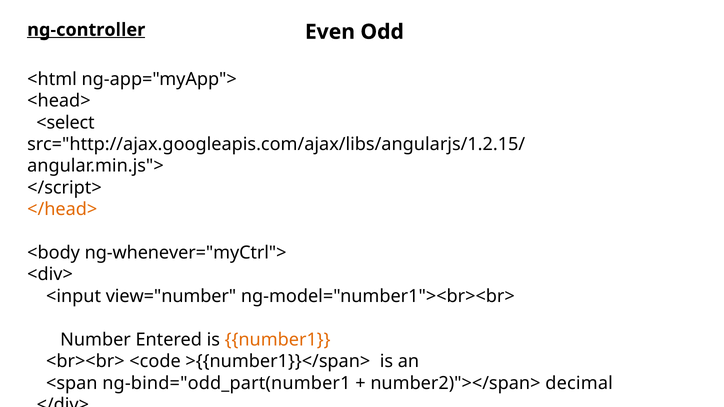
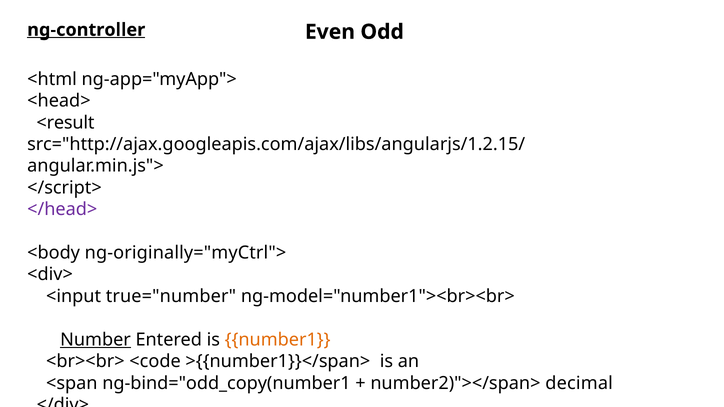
<select: <select -> <result
</head> colour: orange -> purple
ng-whenever="myCtrl">: ng-whenever="myCtrl"> -> ng-originally="myCtrl">
view="number: view="number -> true="number
Number underline: none -> present
ng-bind="odd_part(number1: ng-bind="odd_part(number1 -> ng-bind="odd_copy(number1
